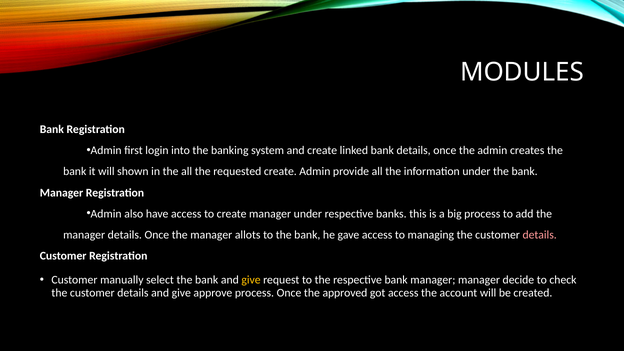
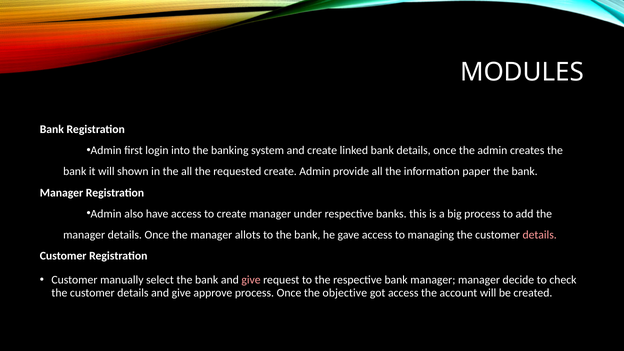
information under: under -> paper
give at (251, 280) colour: yellow -> pink
approved: approved -> objective
